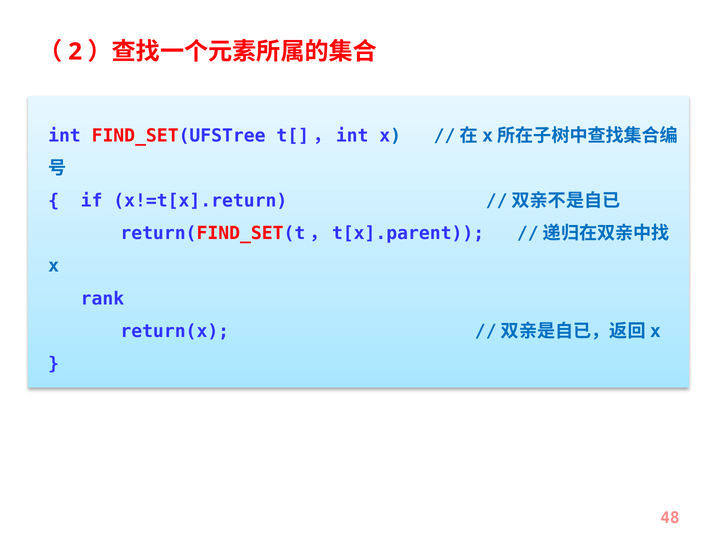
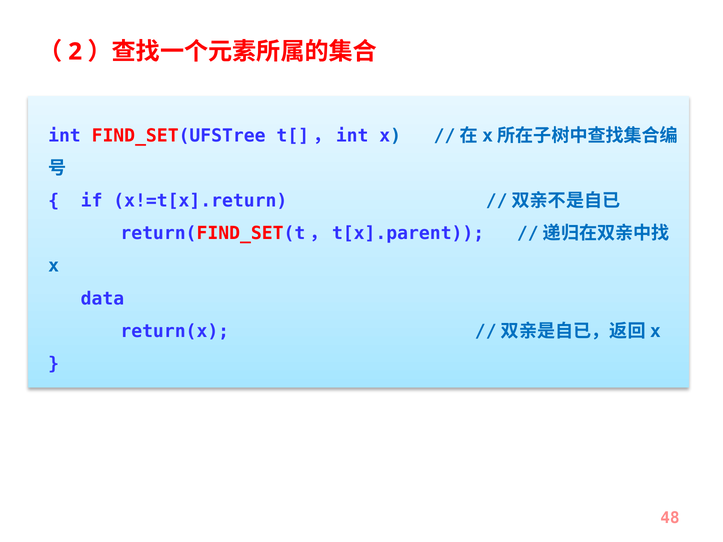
rank: rank -> data
